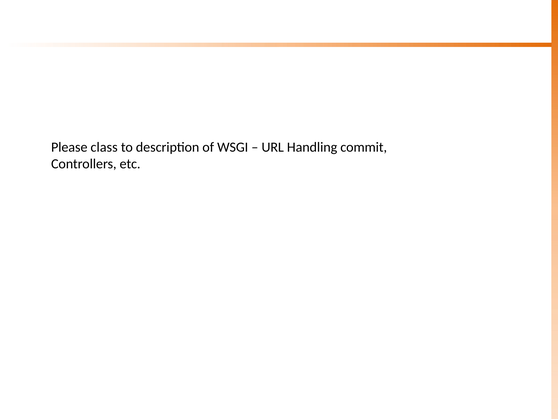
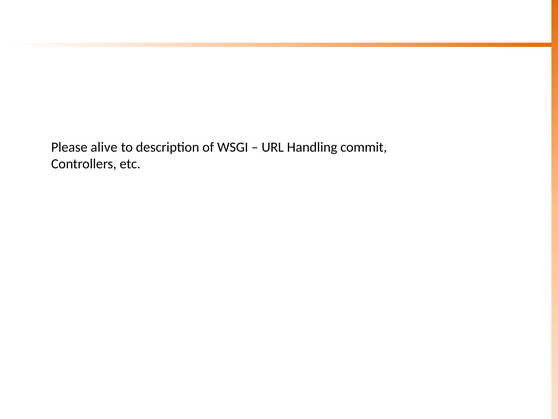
class: class -> alive
